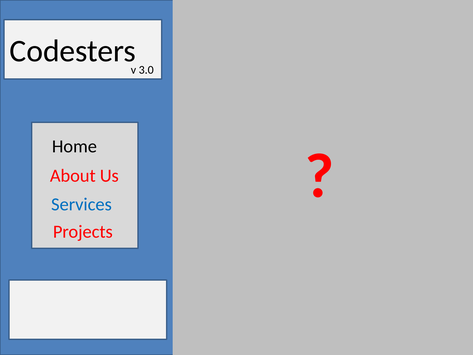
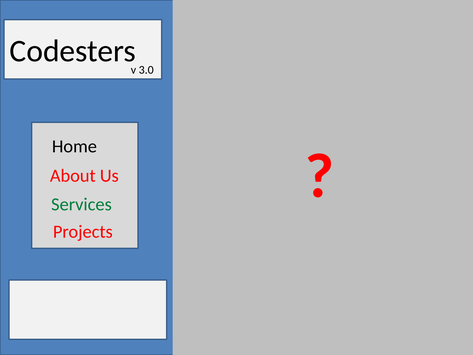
Services colour: blue -> green
